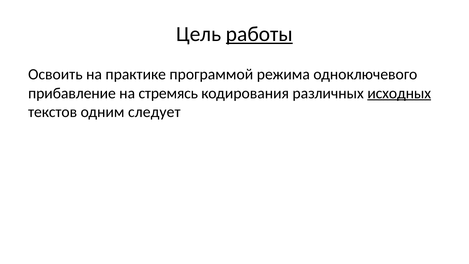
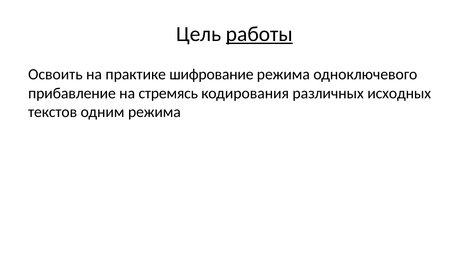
программой: программой -> шифрование
исходных underline: present -> none
одним следует: следует -> режима
